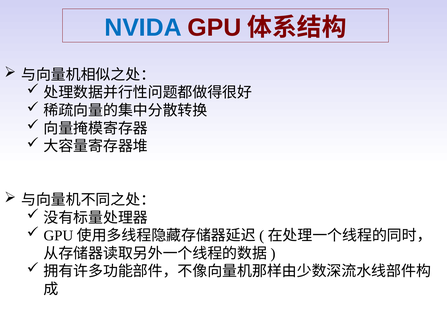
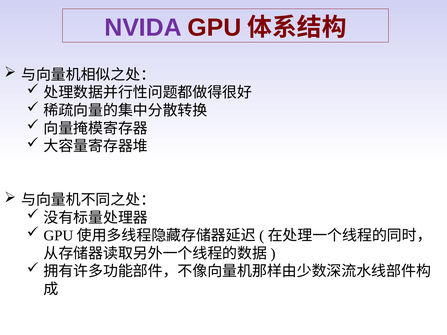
NVIDA colour: blue -> purple
